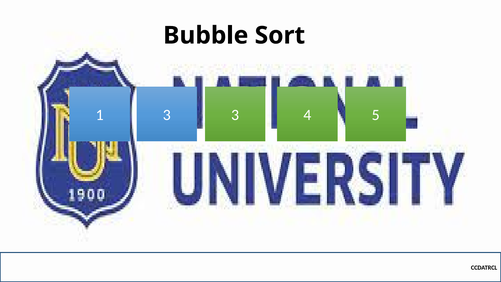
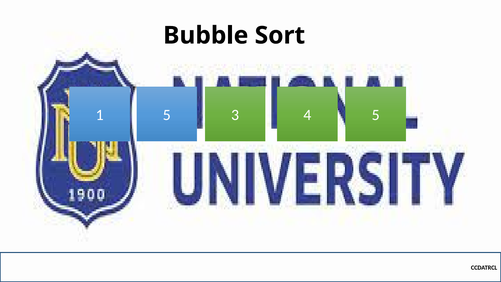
1 3: 3 -> 5
